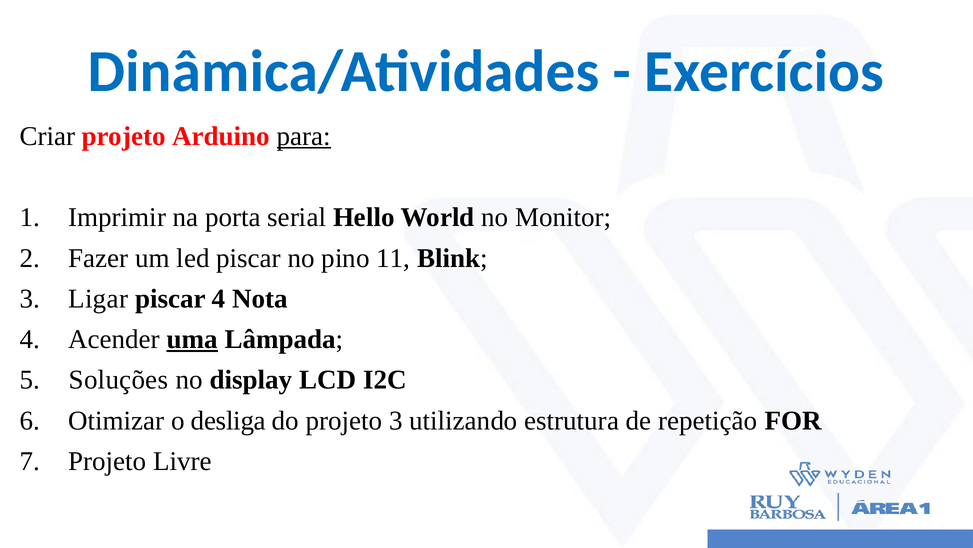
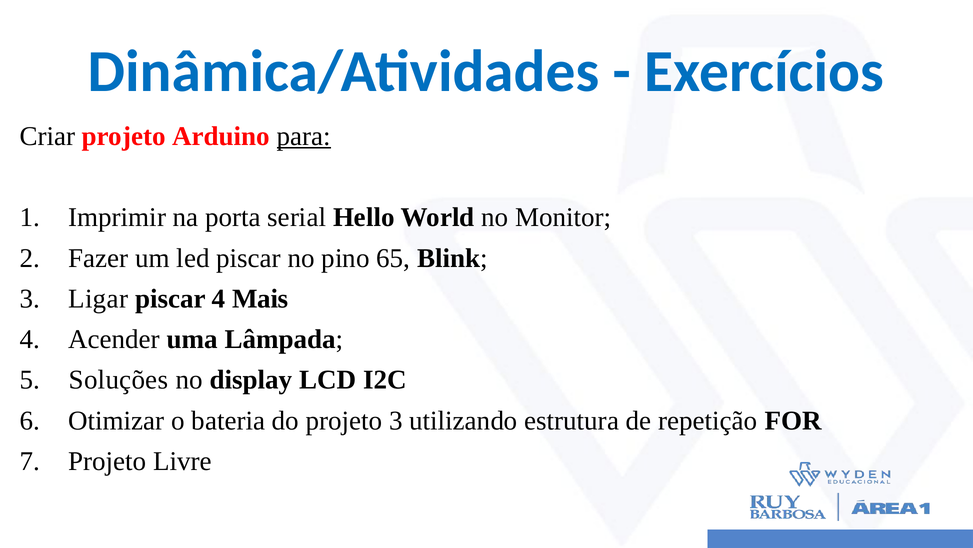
11: 11 -> 65
Nota: Nota -> Mais
uma underline: present -> none
desliga: desliga -> bateria
